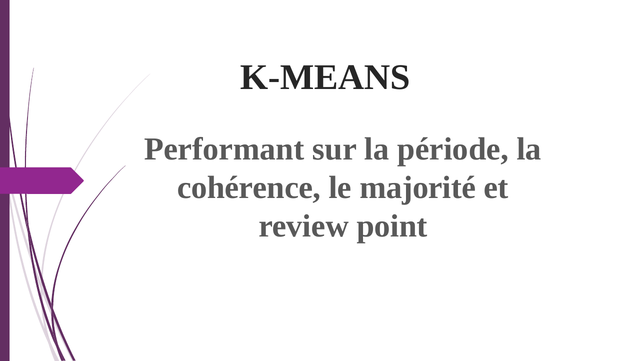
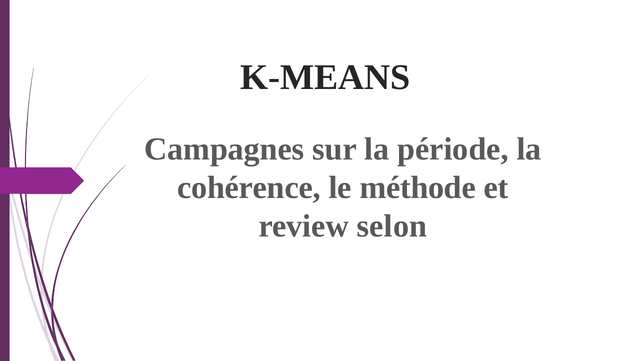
Performant: Performant -> Campagnes
majorité: majorité -> méthode
point: point -> selon
